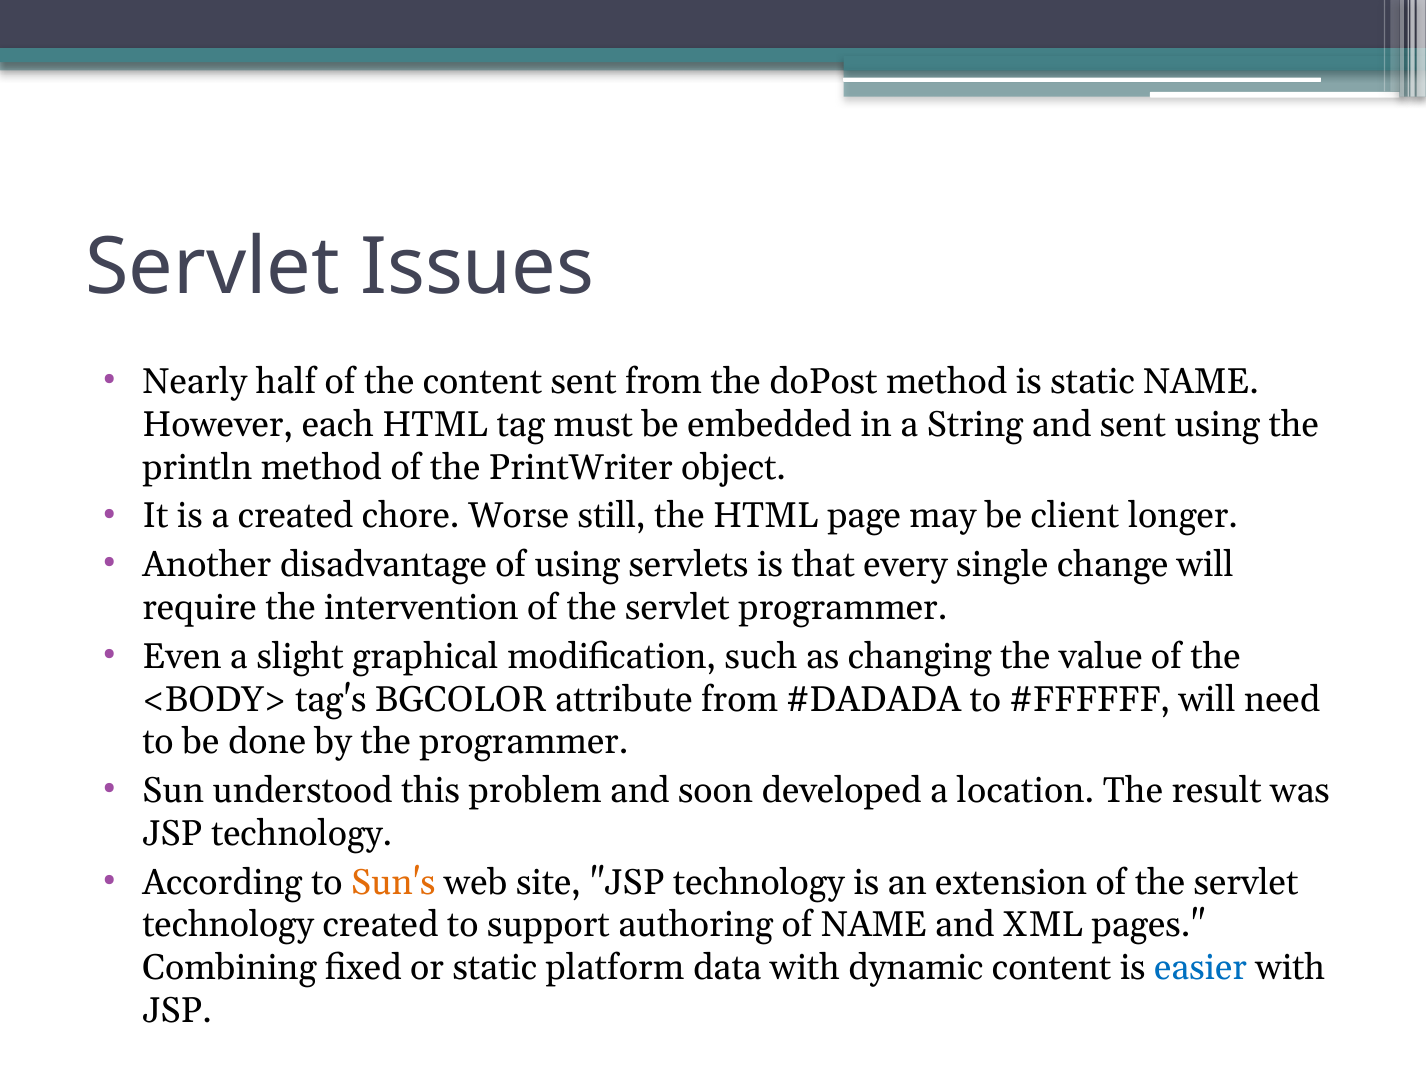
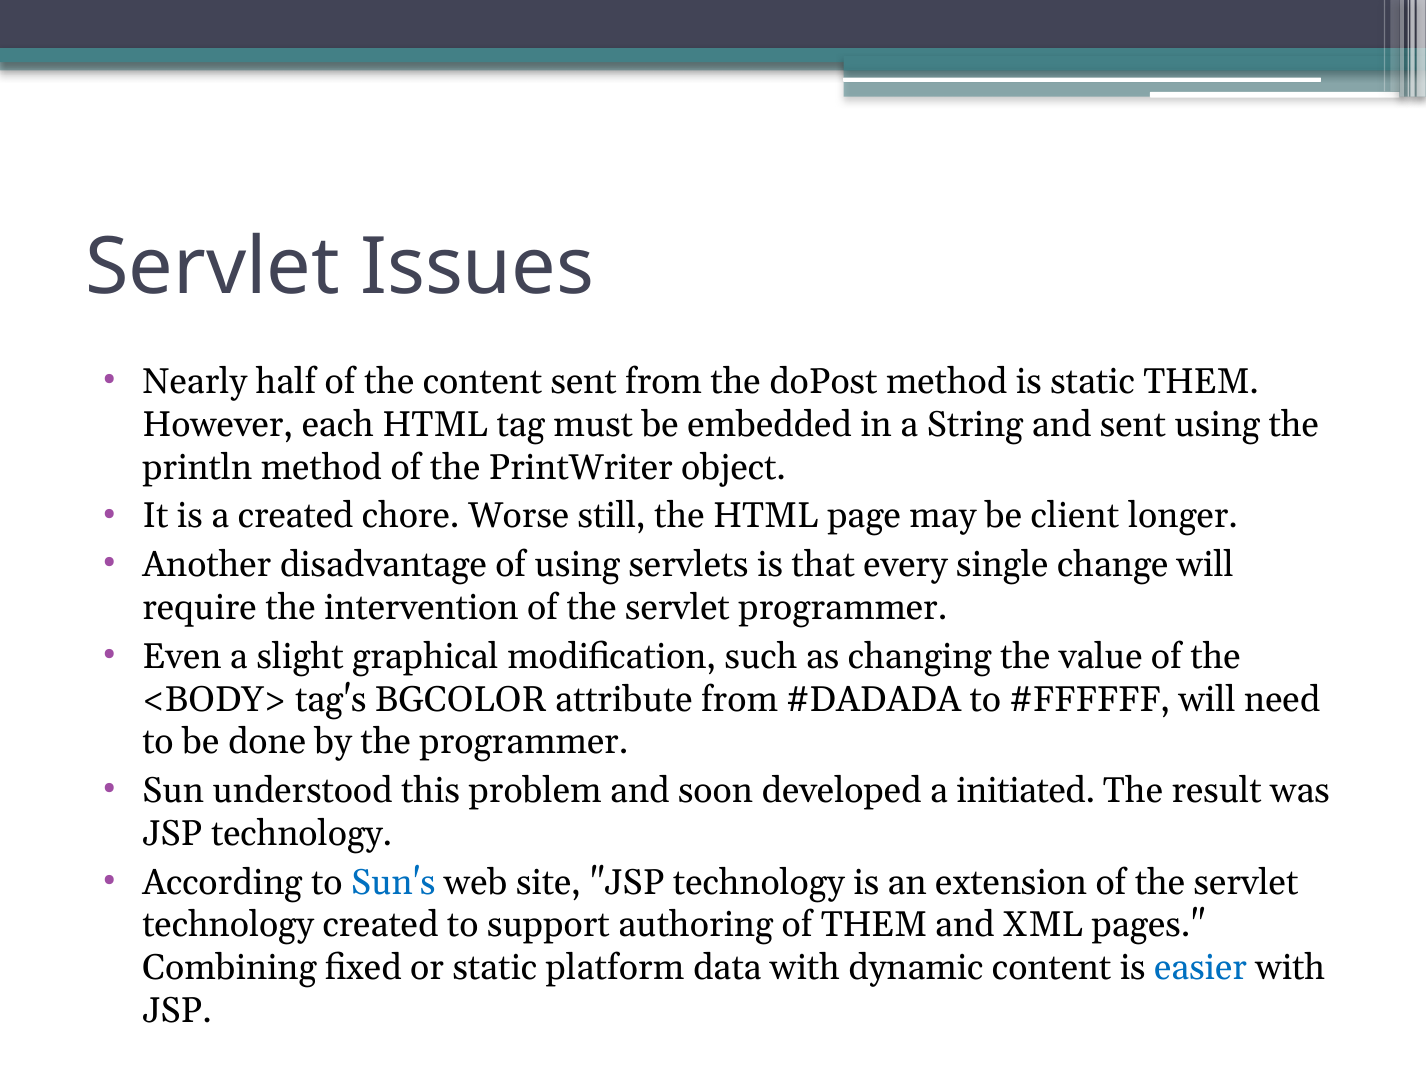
static NAME: NAME -> THEM
location: location -> initiated
Sun's colour: orange -> blue
of NAME: NAME -> THEM
